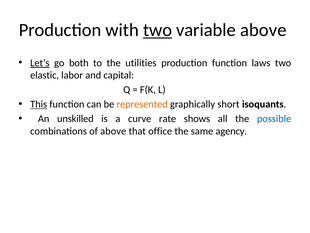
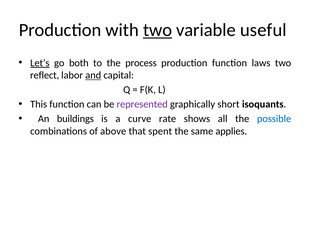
variable above: above -> useful
utilities: utilities -> process
elastic: elastic -> reflect
and underline: none -> present
This underline: present -> none
represented colour: orange -> purple
unskilled: unskilled -> buildings
office: office -> spent
agency: agency -> applies
